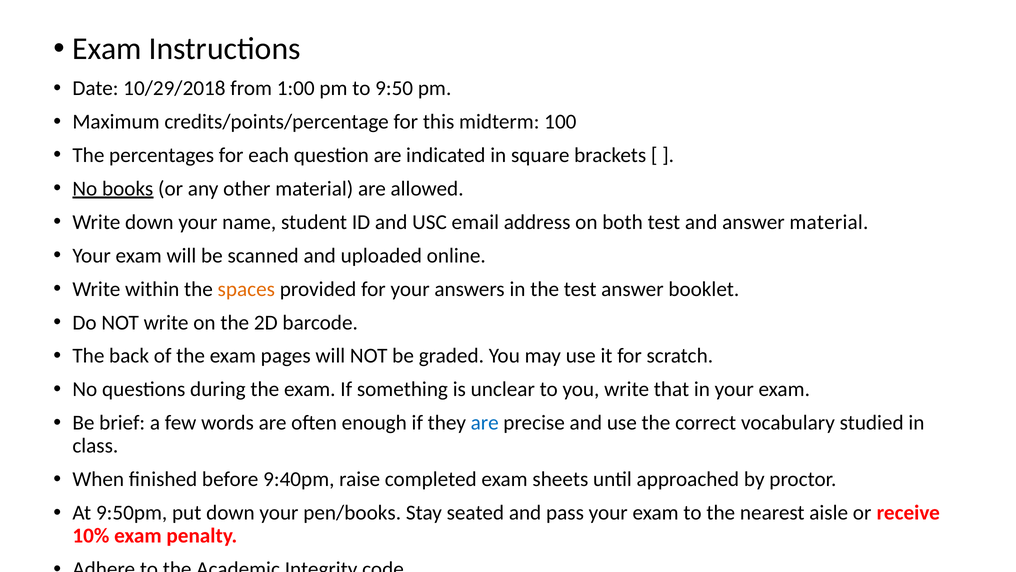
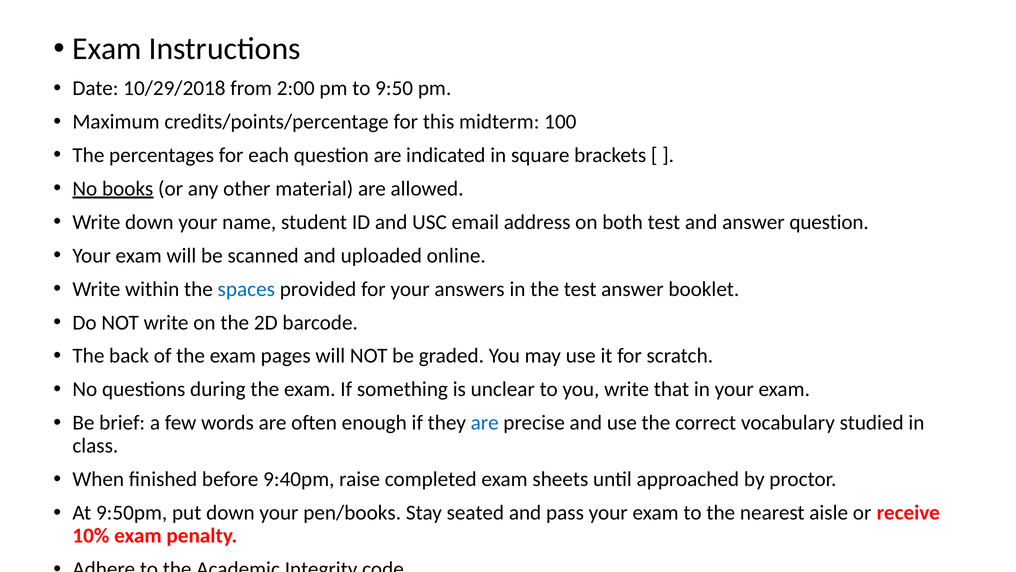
1:00: 1:00 -> 2:00
answer material: material -> question
spaces colour: orange -> blue
